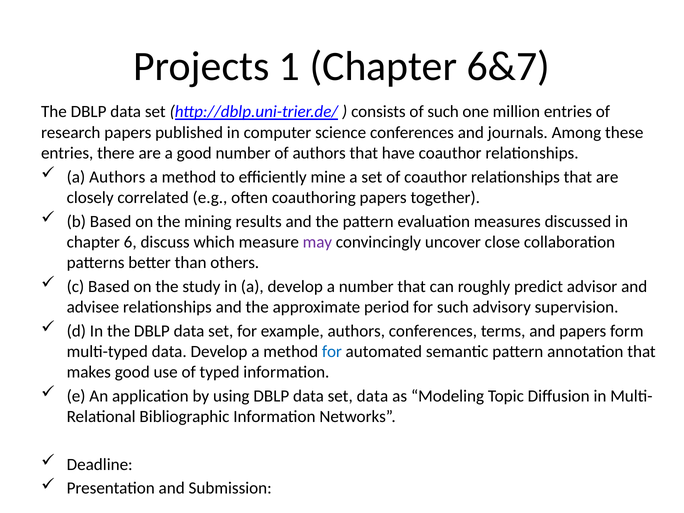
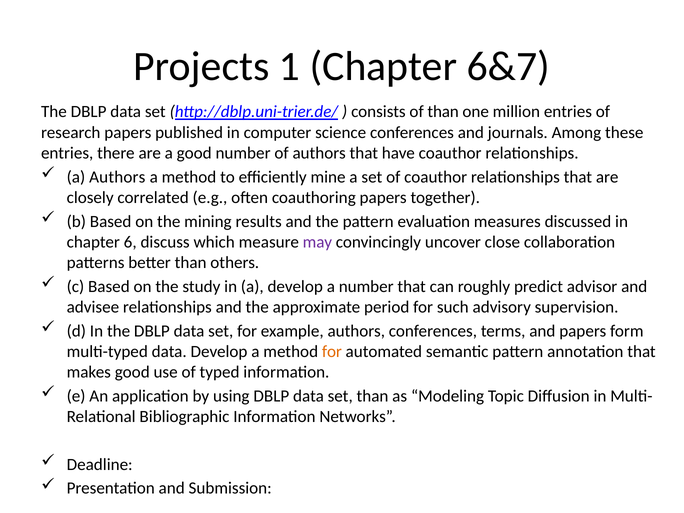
of such: such -> than
for at (332, 352) colour: blue -> orange
set data: data -> than
